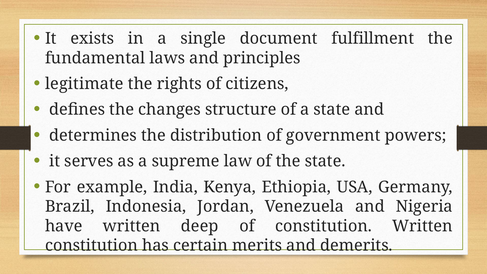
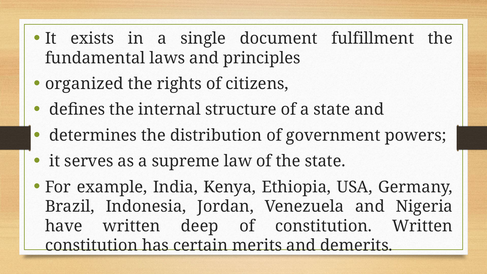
legitimate: legitimate -> organized
changes: changes -> internal
